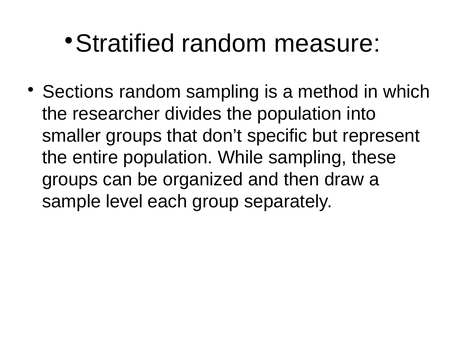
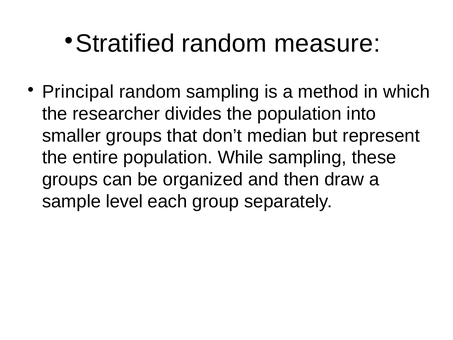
Sections: Sections -> Principal
specific: specific -> median
